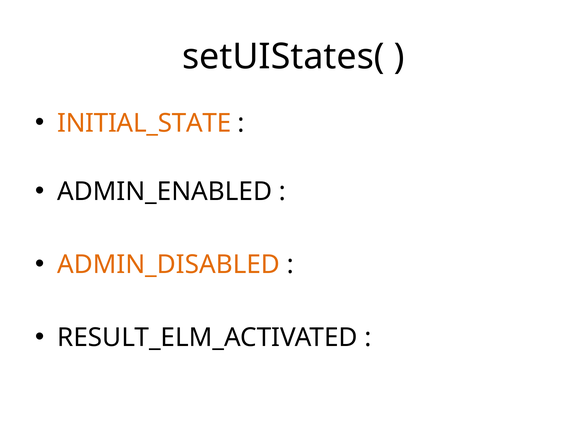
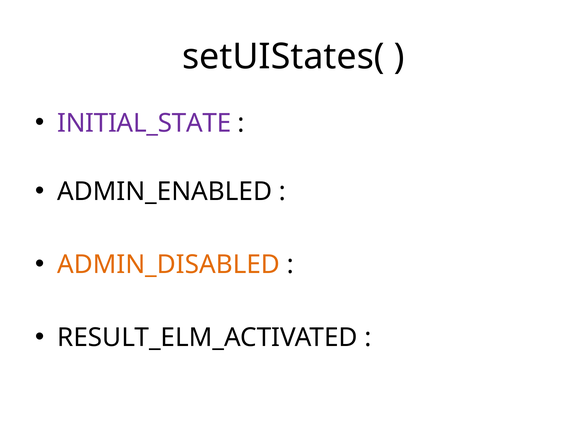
INITIAL_STATE colour: orange -> purple
